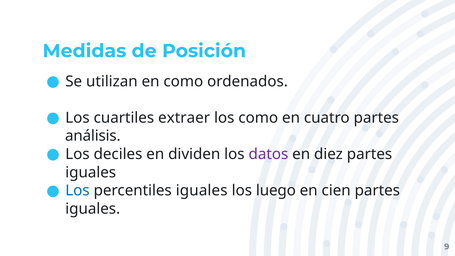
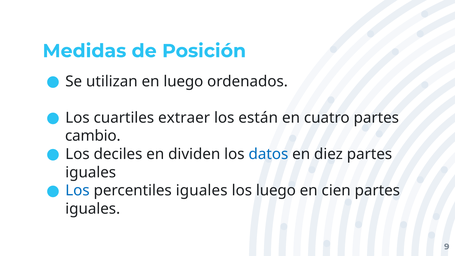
en como: como -> luego
los como: como -> están
análisis: análisis -> cambio
datos colour: purple -> blue
